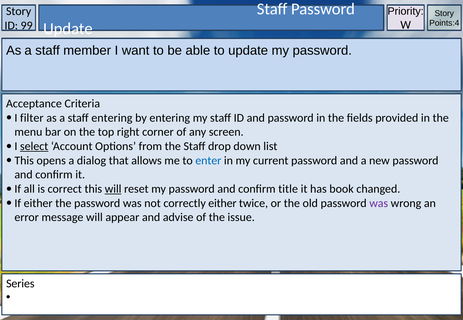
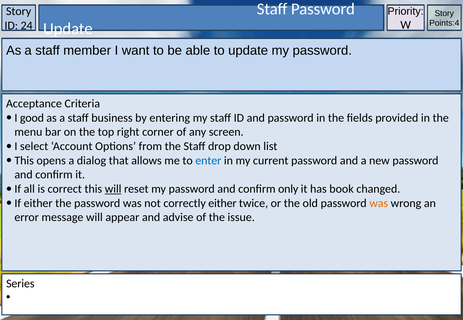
99: 99 -> 24
filter: filter -> good
staff entering: entering -> business
select underline: present -> none
title: title -> only
was at (379, 203) colour: purple -> orange
